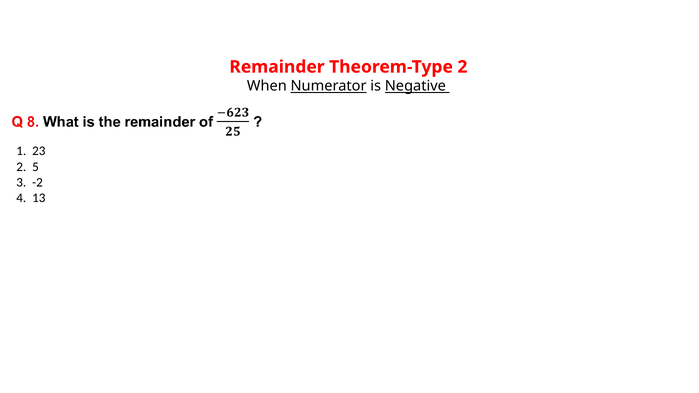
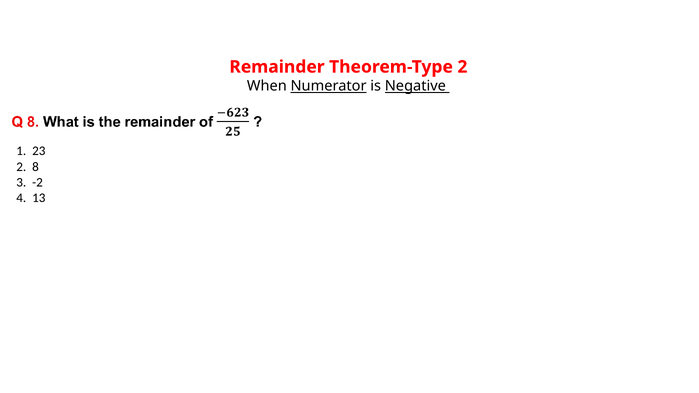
5: 5 -> 8
